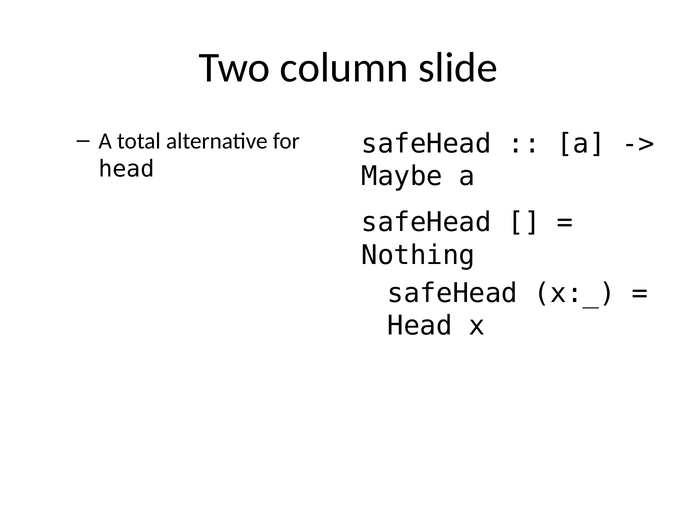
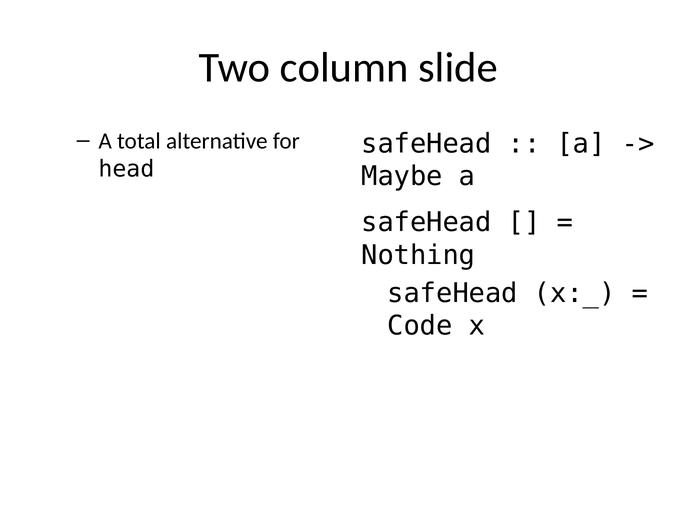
Head at (420, 326): Head -> Code
